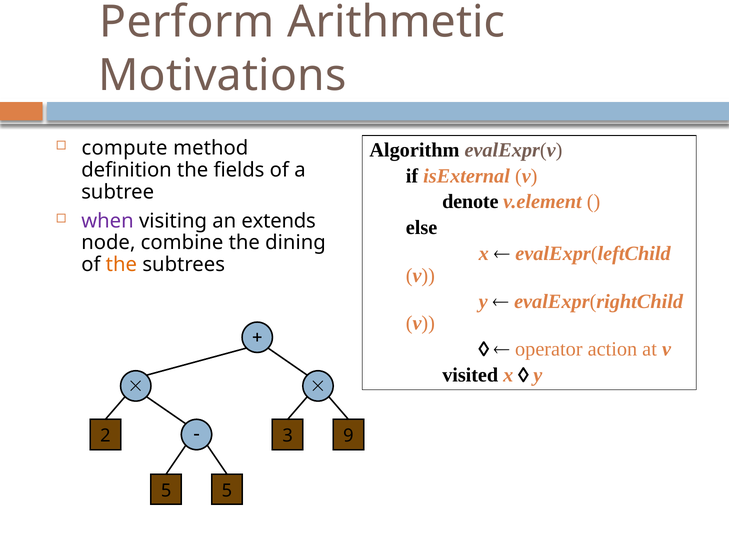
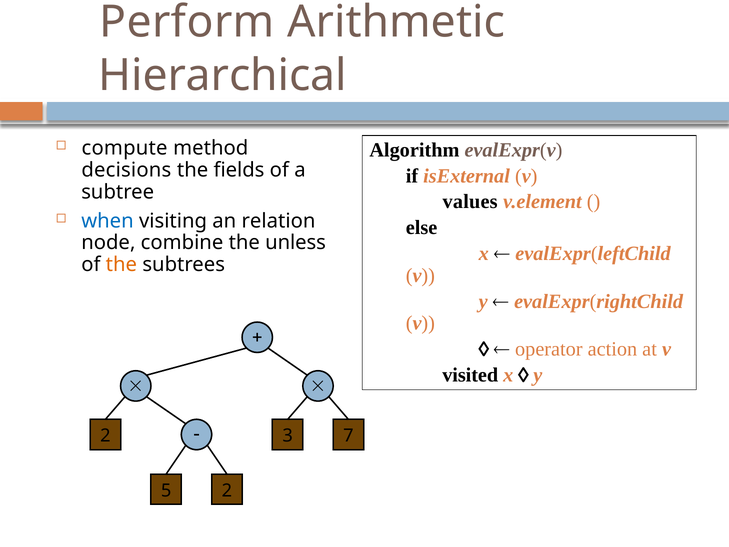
Motivations: Motivations -> Hierarchical
definition: definition -> decisions
denote: denote -> values
when colour: purple -> blue
extends: extends -> relation
dining: dining -> unless
9: 9 -> 7
5 5: 5 -> 2
